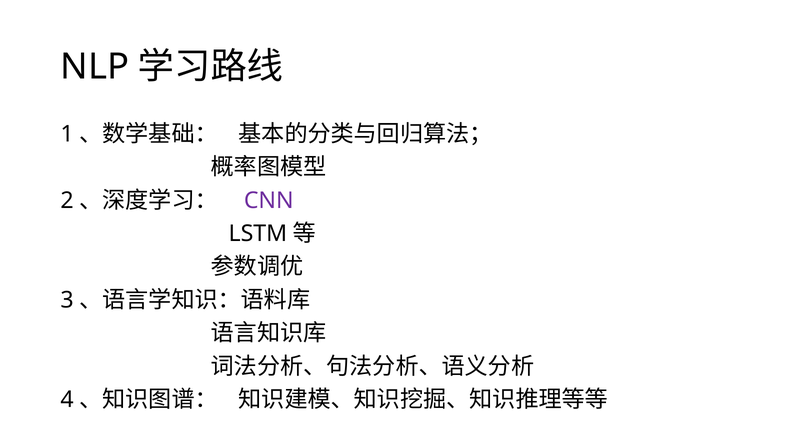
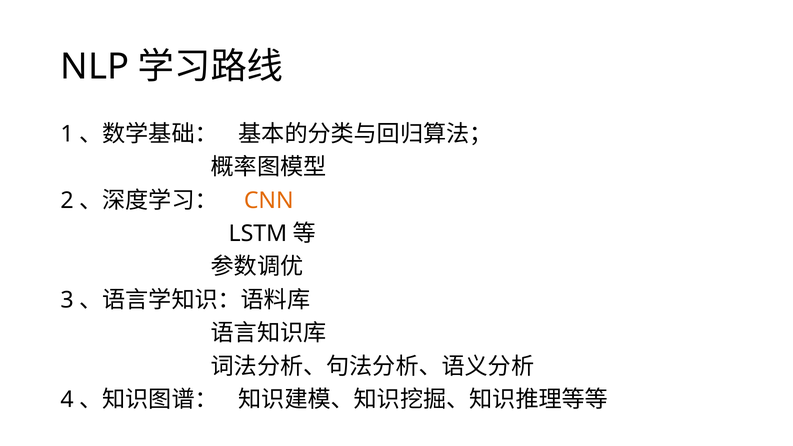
CNN colour: purple -> orange
